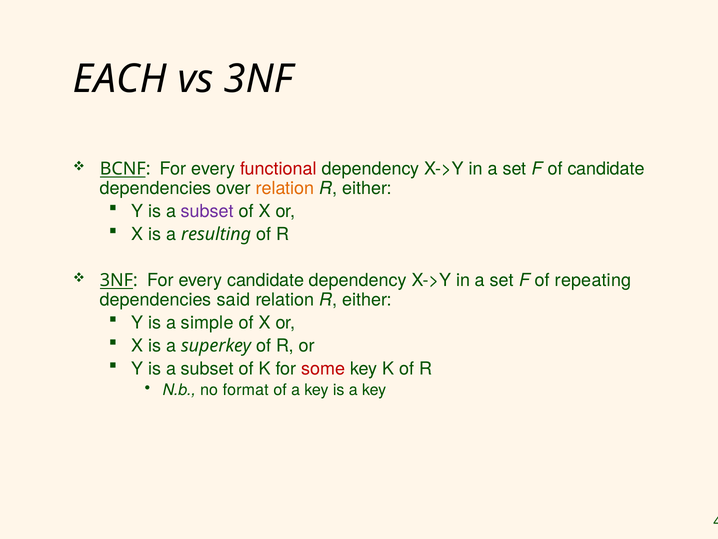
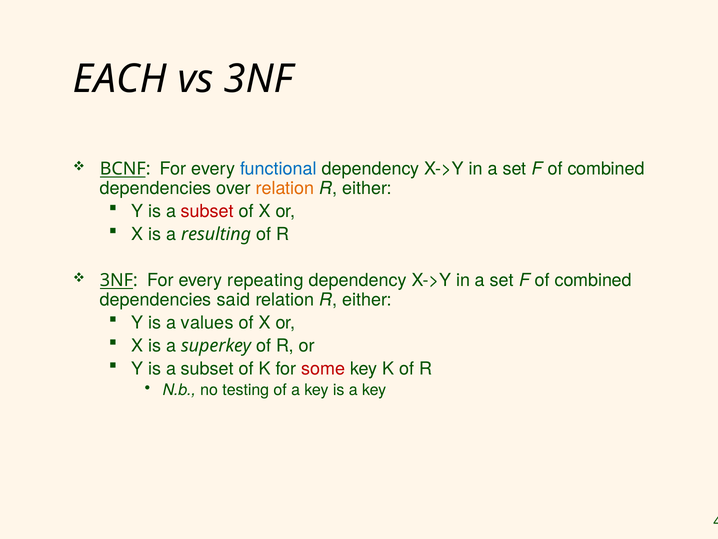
functional colour: red -> blue
candidate at (606, 169): candidate -> combined
subset at (207, 211) colour: purple -> red
every candidate: candidate -> repeating
repeating at (593, 280): repeating -> combined
simple: simple -> values
format: format -> testing
